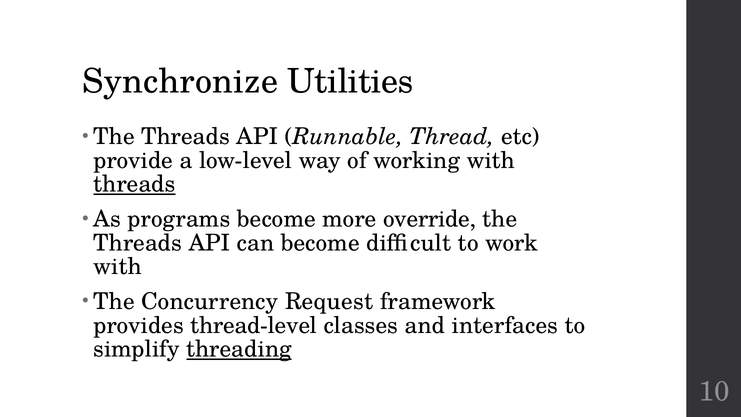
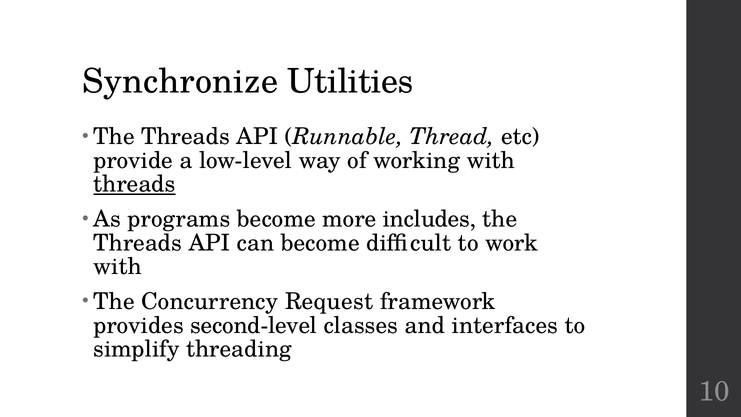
override: override -> includes
thread-level: thread-level -> second-level
threading underline: present -> none
